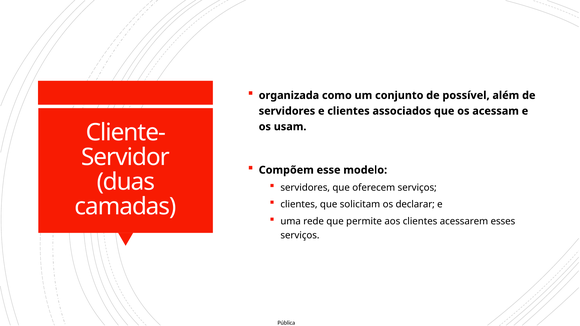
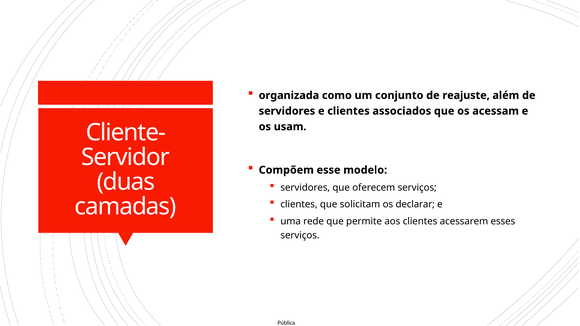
possível: possível -> reajuste
